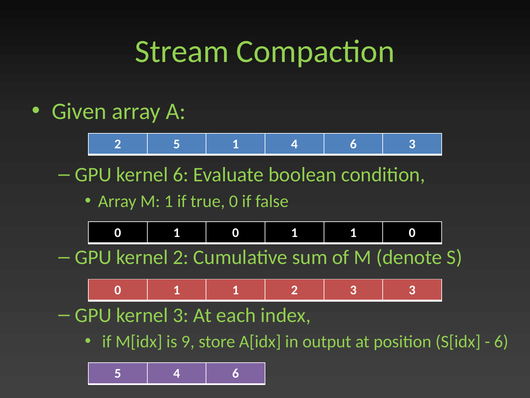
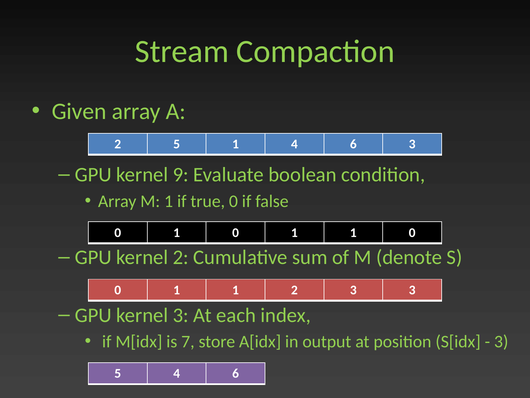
kernel 6: 6 -> 9
9: 9 -> 7
6 at (501, 341): 6 -> 3
